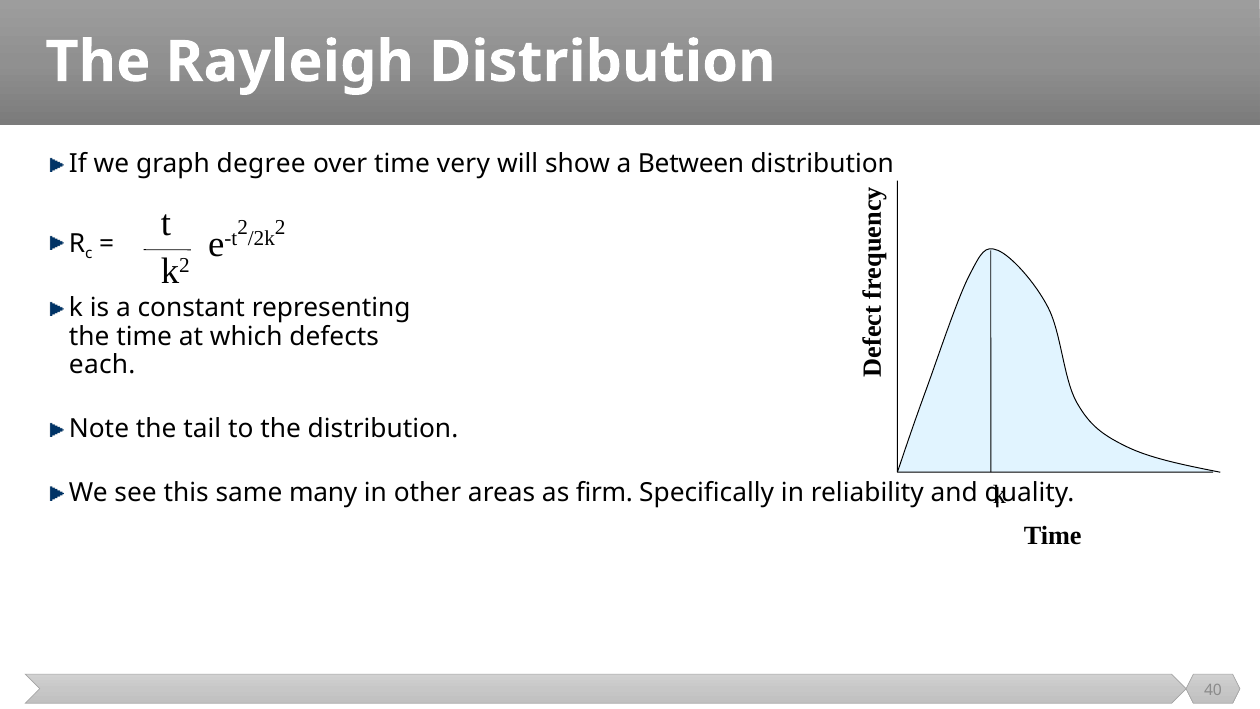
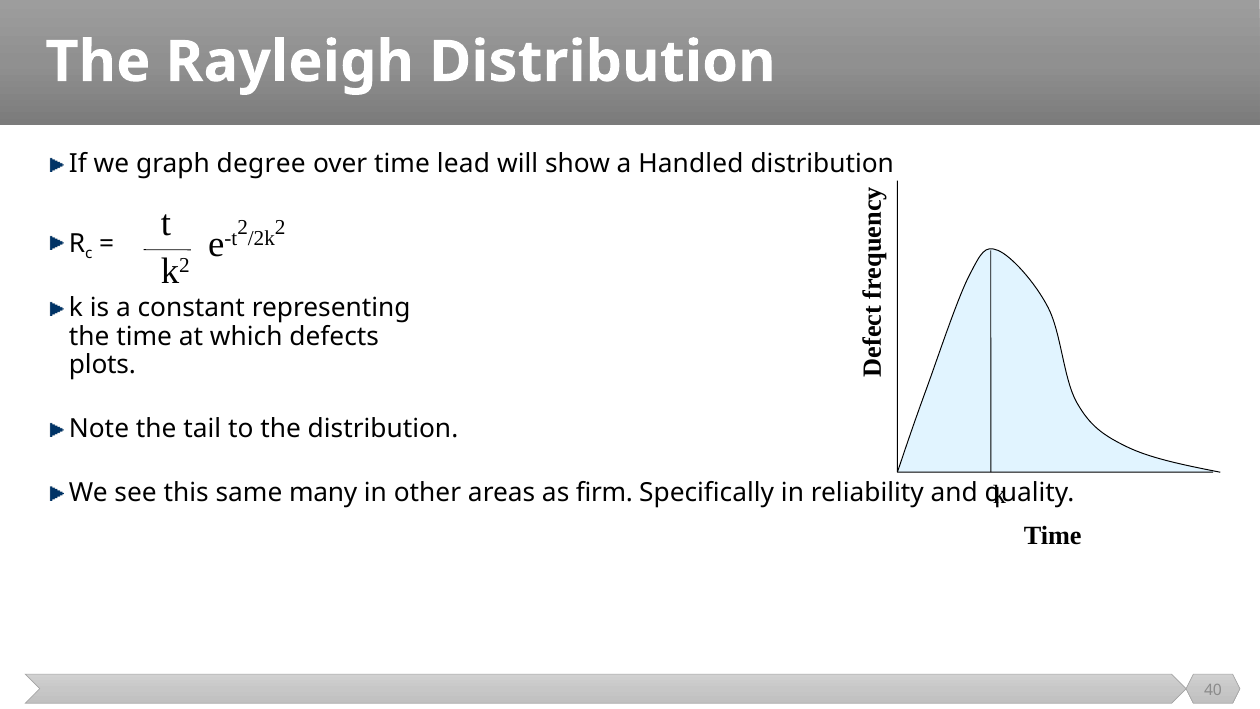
very: very -> lead
Between: Between -> Handled
each: each -> plots
